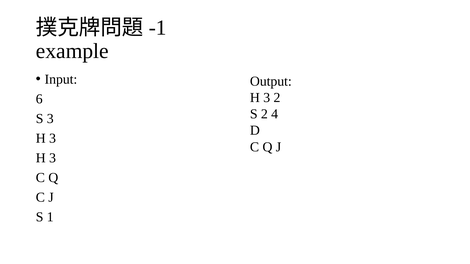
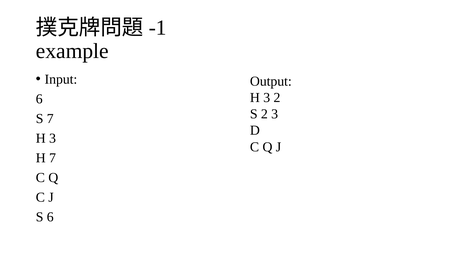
2 4: 4 -> 3
S 3: 3 -> 7
3 at (53, 158): 3 -> 7
S 1: 1 -> 6
